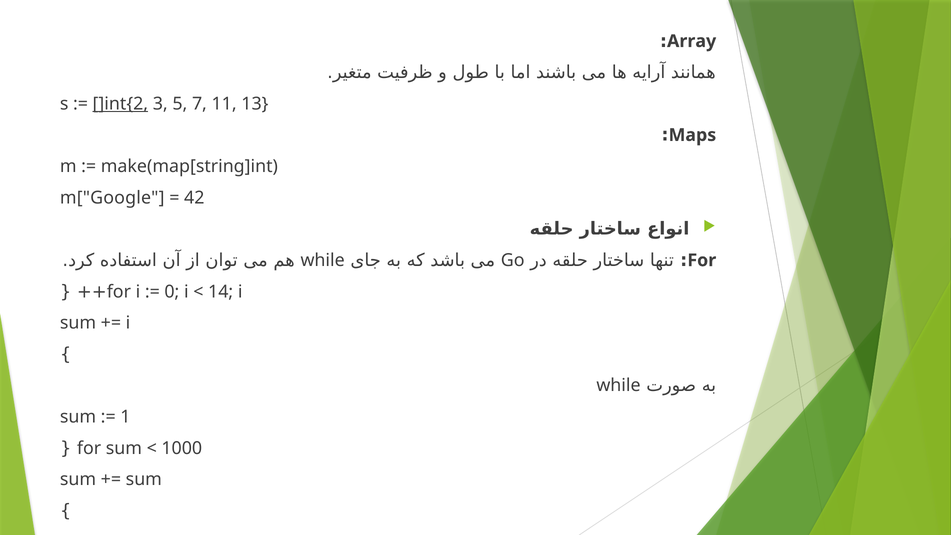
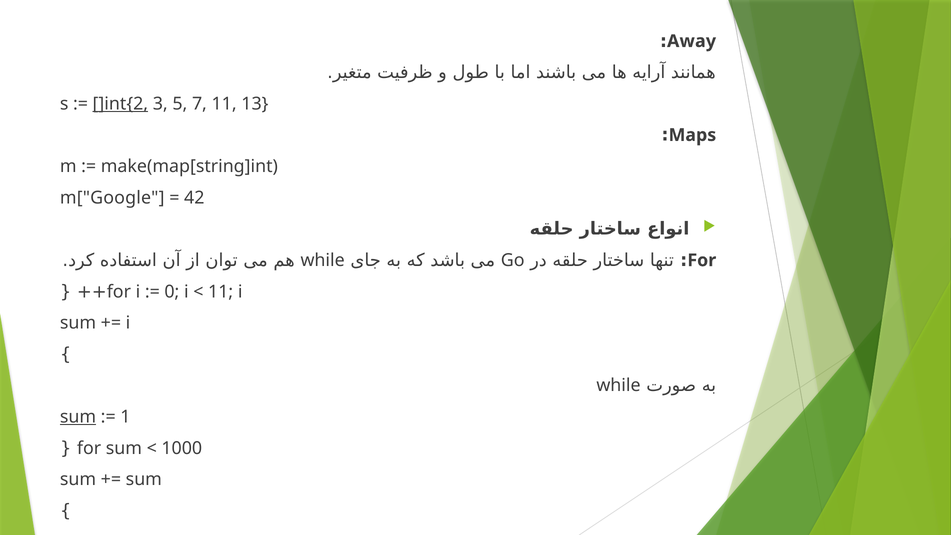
Array: Array -> Away
14 at (221, 292): 14 -> 11
sum at (78, 417) underline: none -> present
